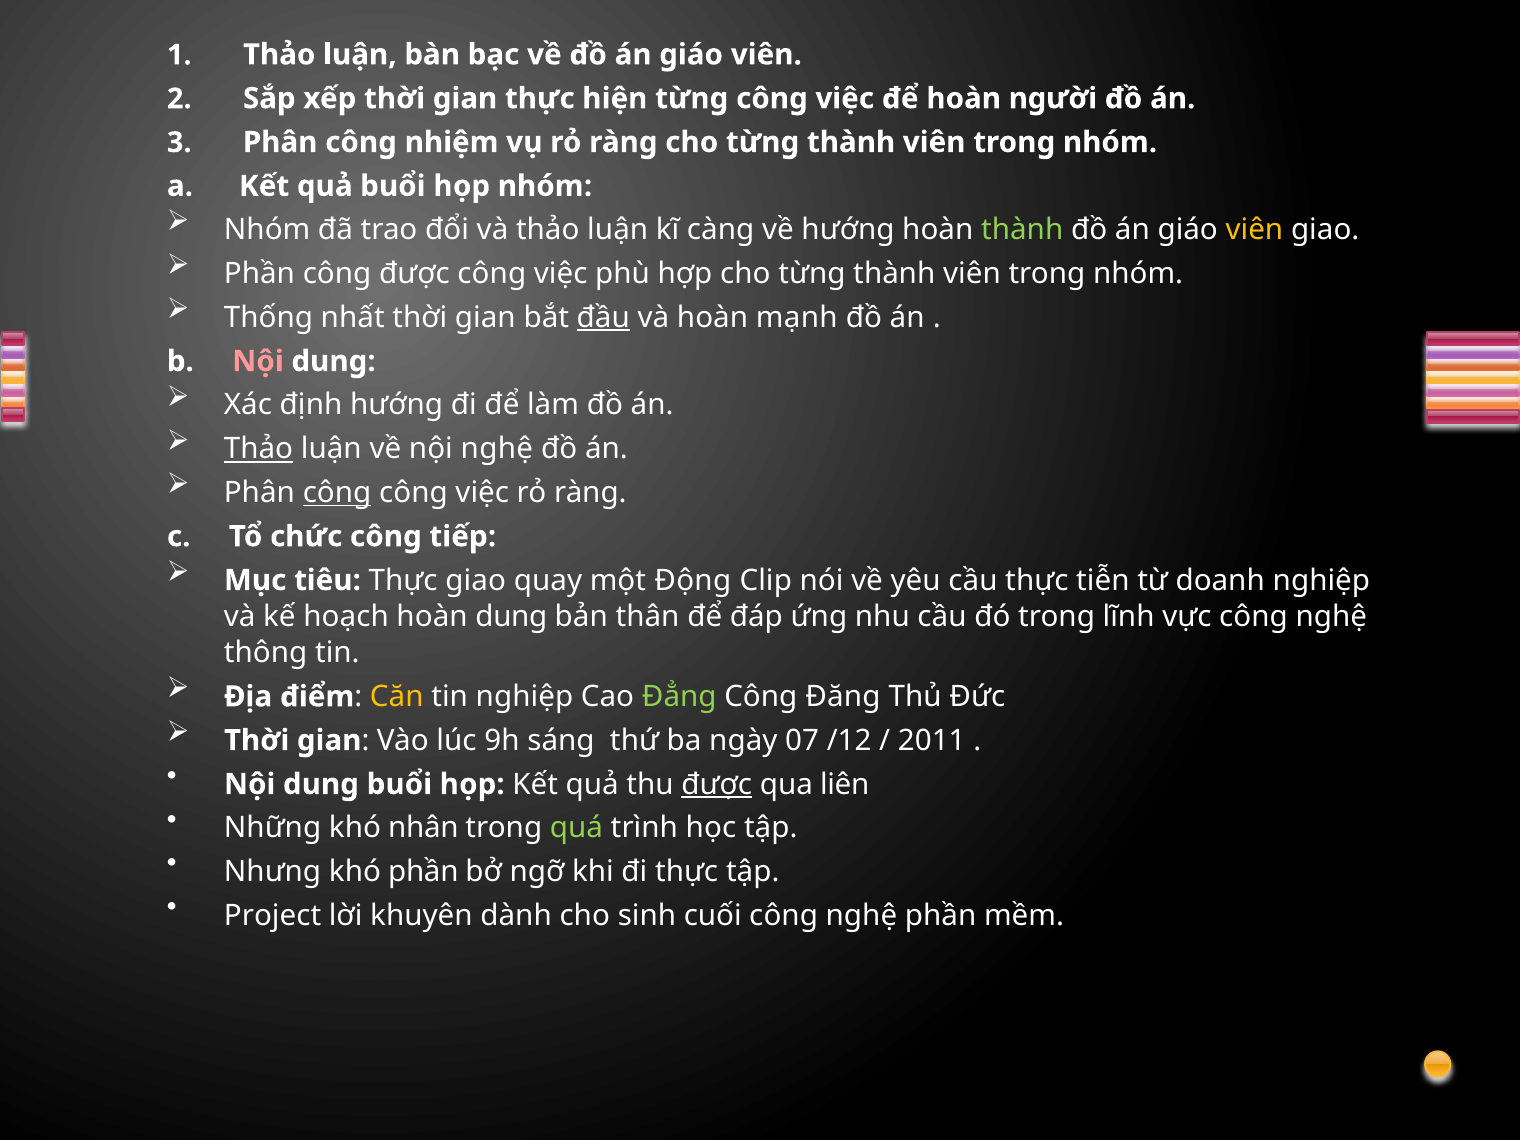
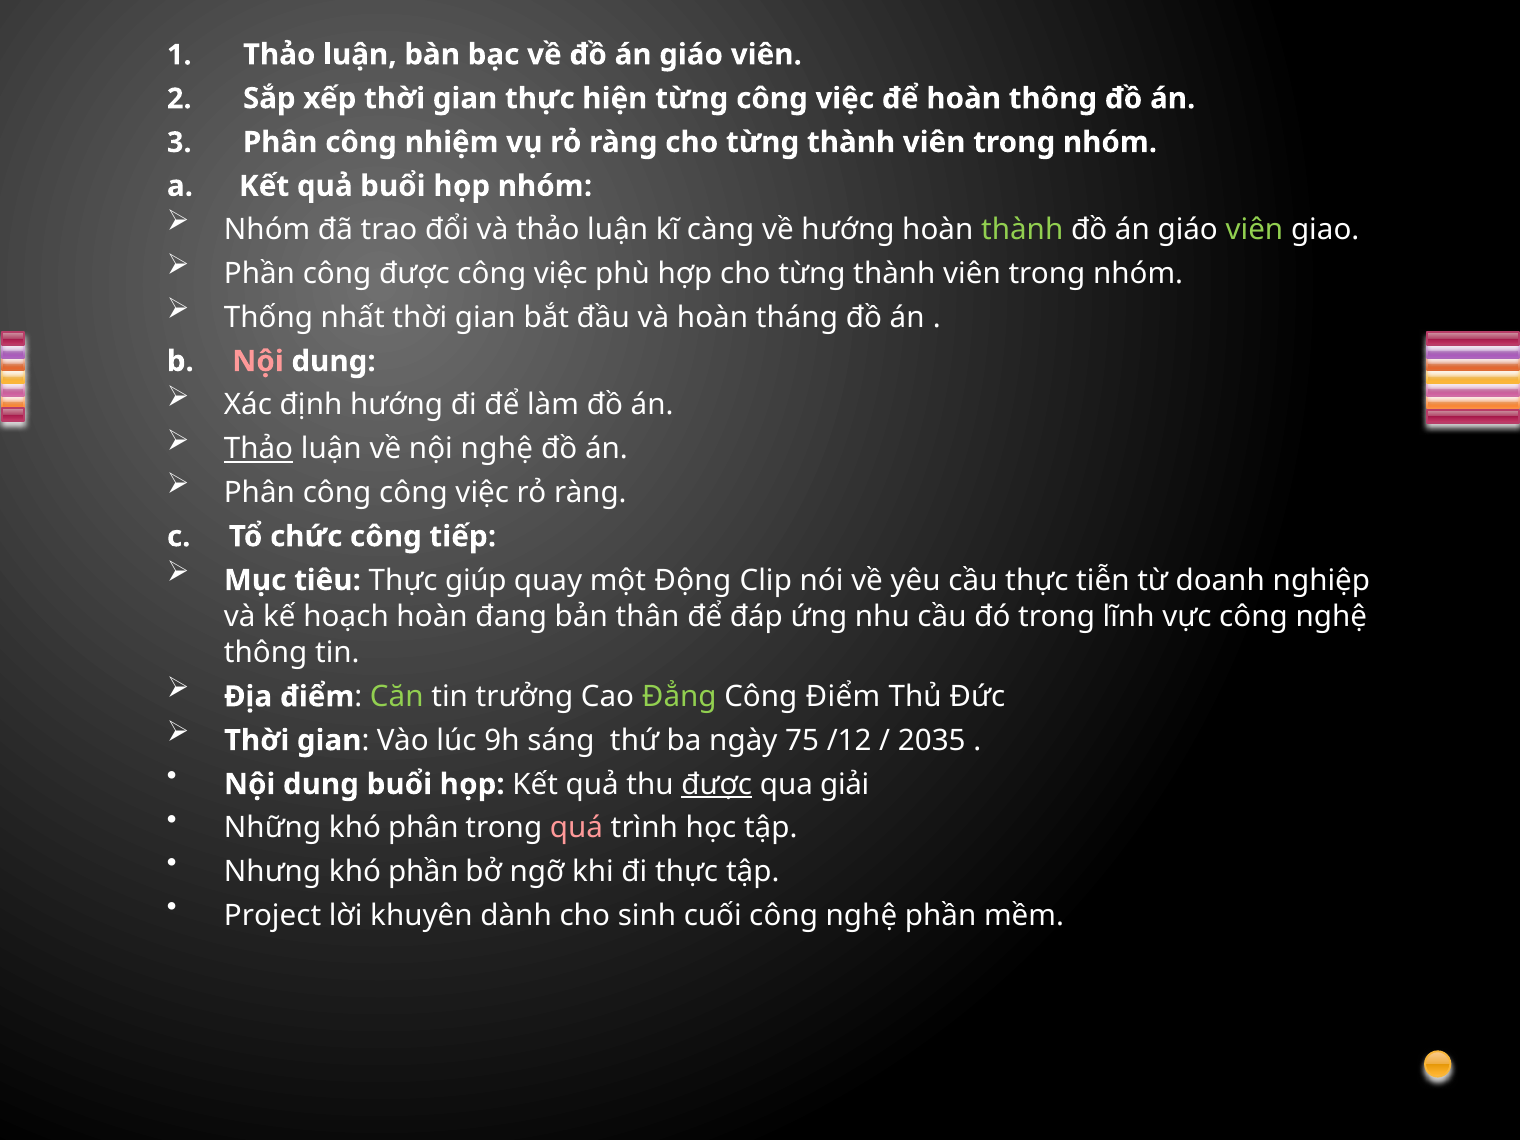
người at (1053, 99): người -> thông
viên at (1254, 230) colour: yellow -> light green
đầu underline: present -> none
mạnh: mạnh -> tháng
công at (337, 493) underline: present -> none
Thực giao: giao -> giúp
dung: dung -> đang
Căn colour: yellow -> light green
tin nghiệp: nghiệp -> trưởng
Công Đăng: Đăng -> Điểm
07: 07 -> 75
2011: 2011 -> 2035
liên: liên -> giải
khó nhân: nhân -> phân
quá colour: light green -> pink
